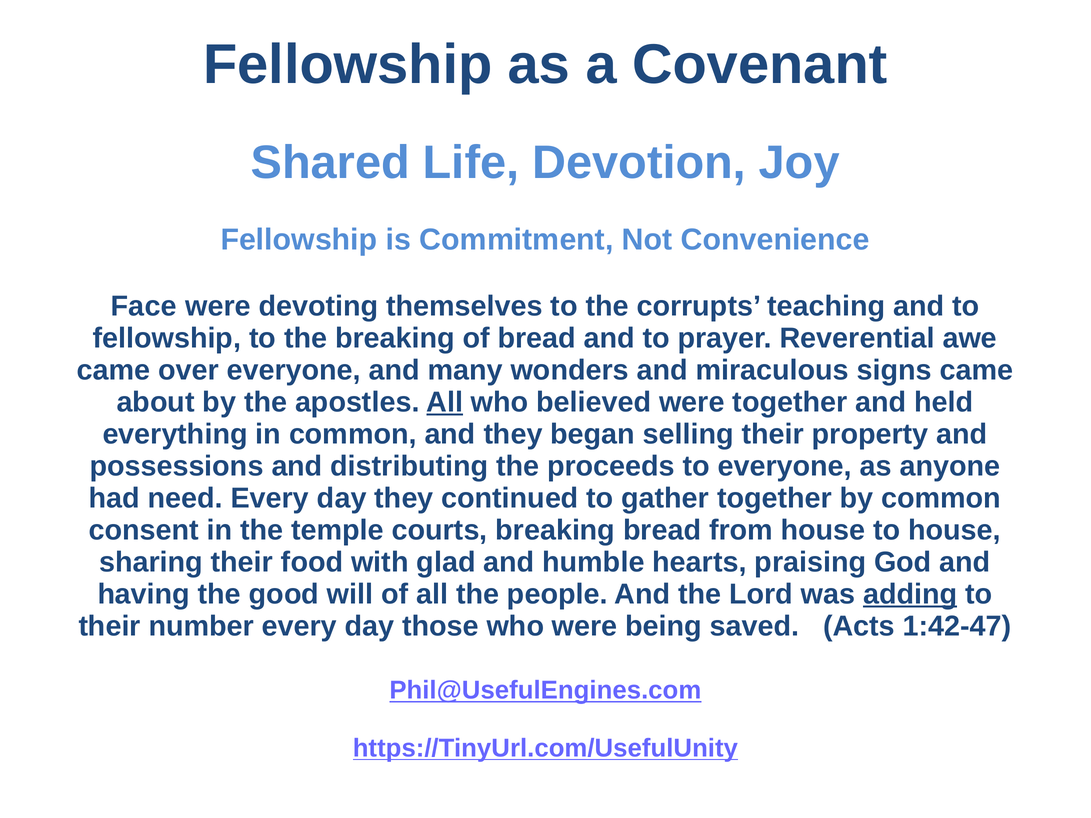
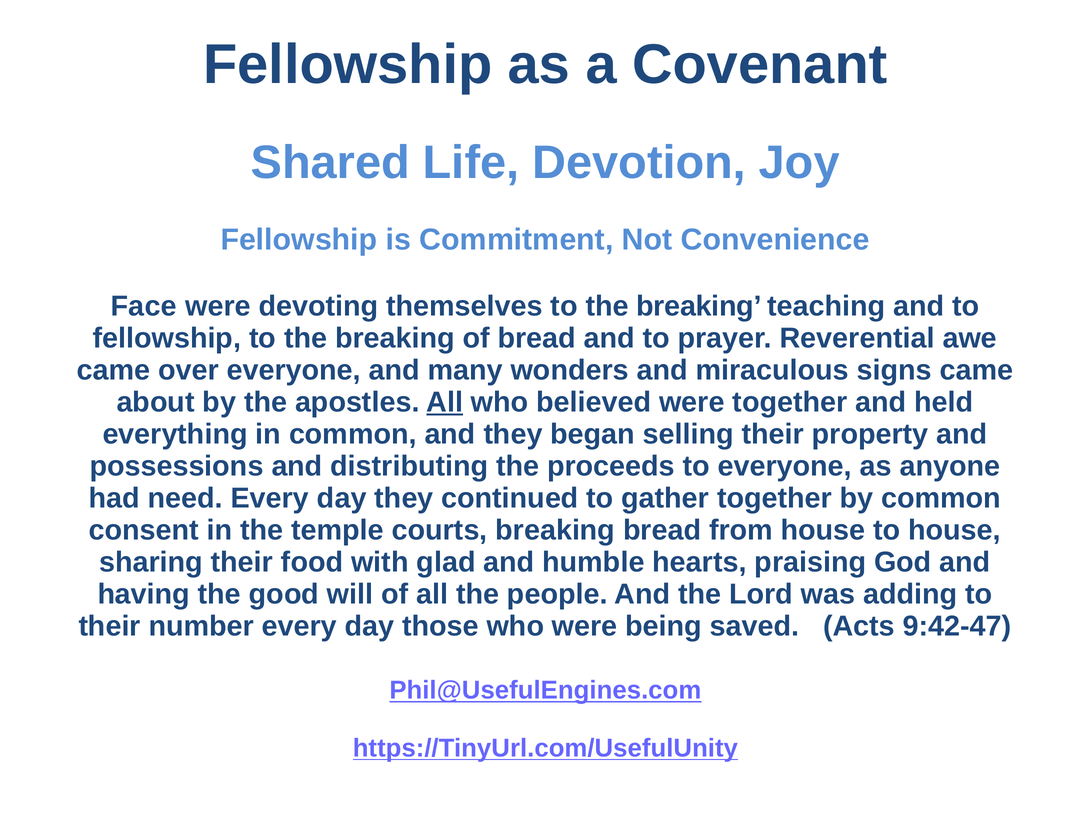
themselves to the corrupts: corrupts -> breaking
adding underline: present -> none
1:42-47: 1:42-47 -> 9:42-47
